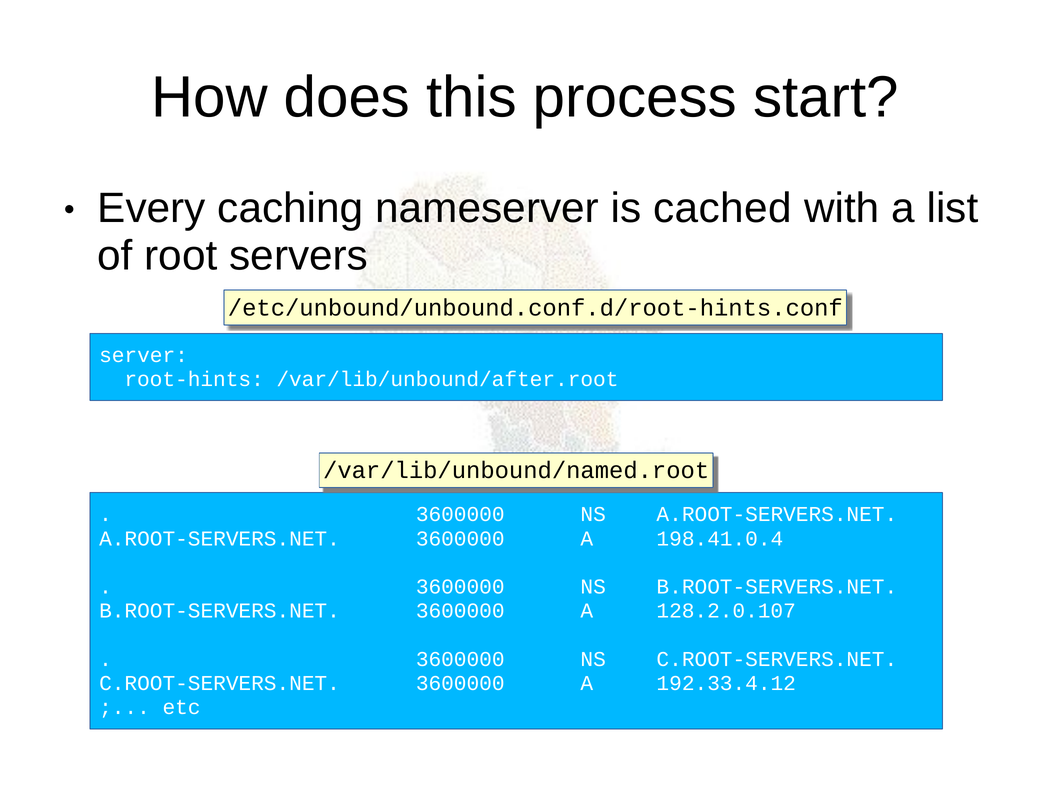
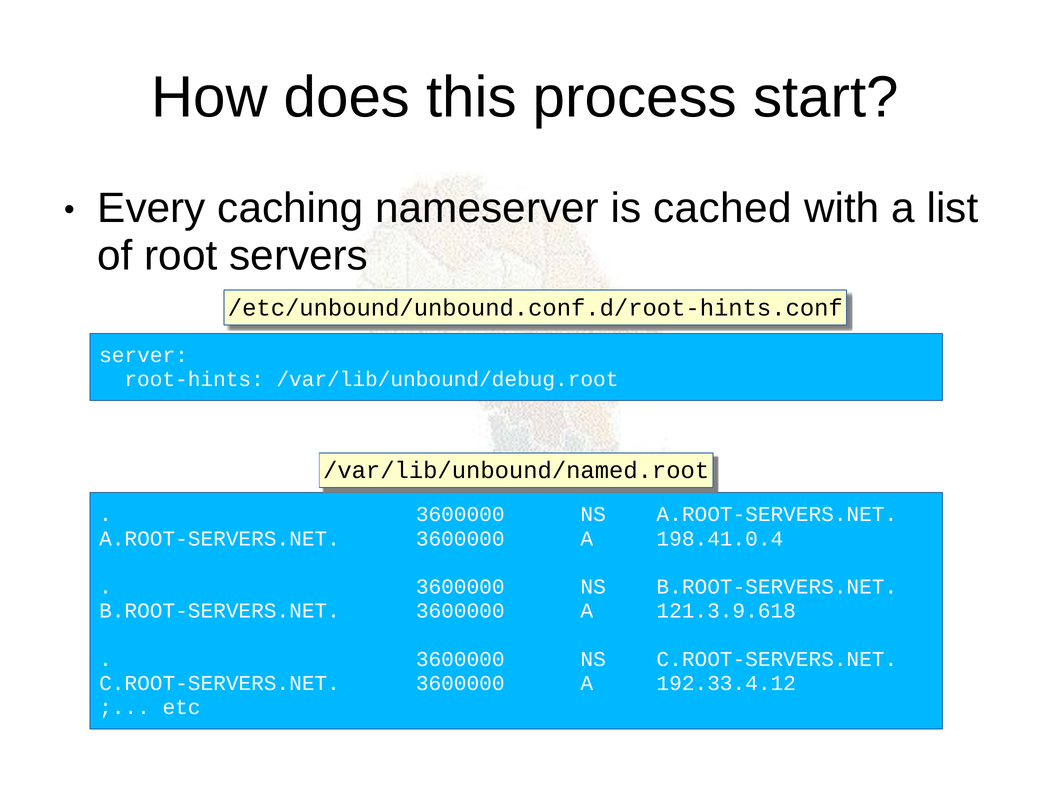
/var/lib/unbound/after.root: /var/lib/unbound/after.root -> /var/lib/unbound/debug.root
128.2.0.107: 128.2.0.107 -> 121.3.9.618
